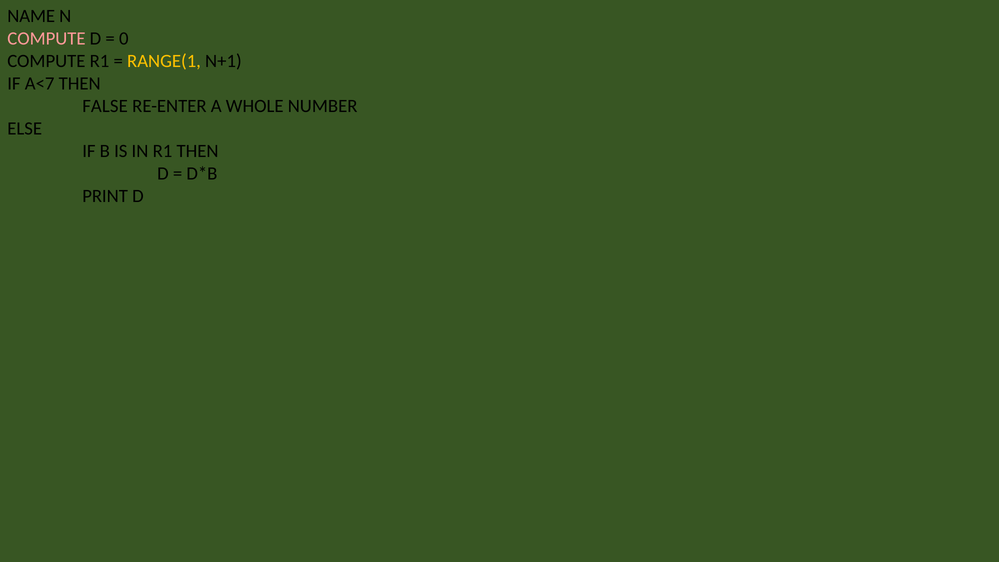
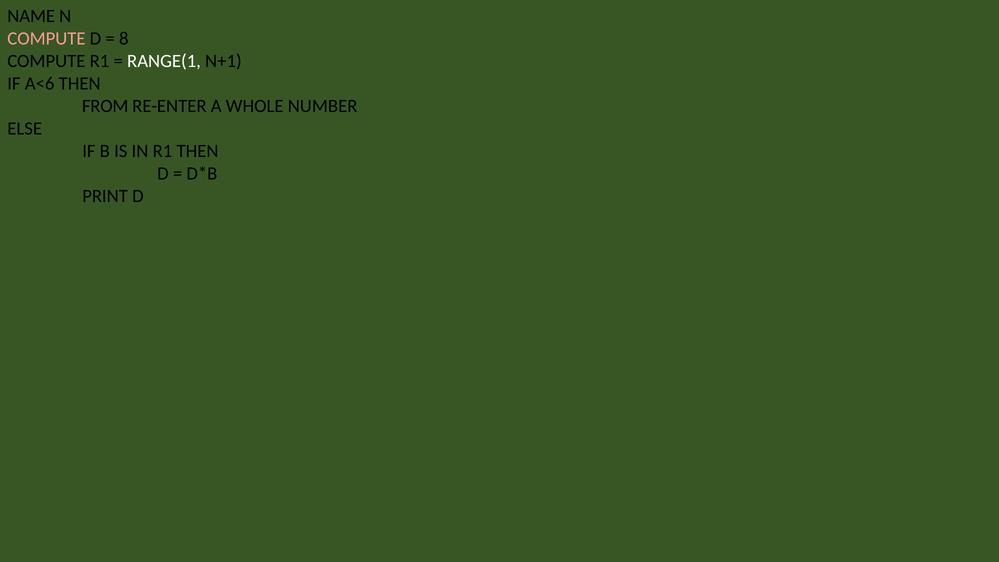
0: 0 -> 8
RANGE(1 colour: yellow -> white
A<7: A<7 -> A<6
FALSE: FALSE -> FROM
